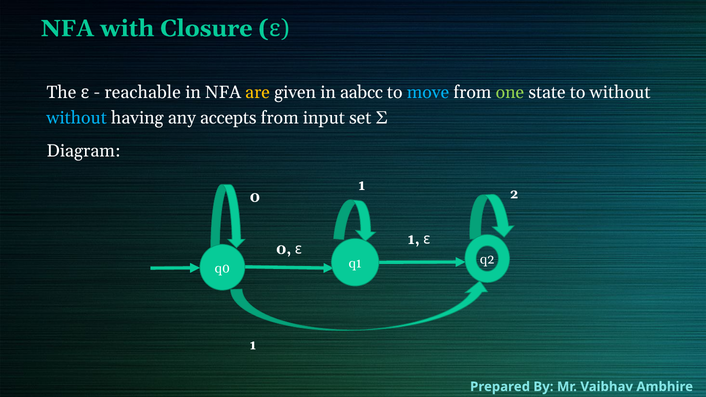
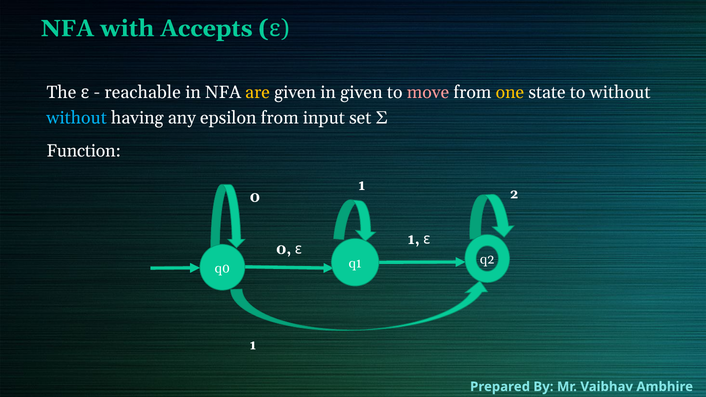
Closure: Closure -> Accepts
in aabcc: aabcc -> given
move colour: light blue -> pink
one colour: light green -> yellow
accepts: accepts -> epsilon
Diagram: Diagram -> Function
